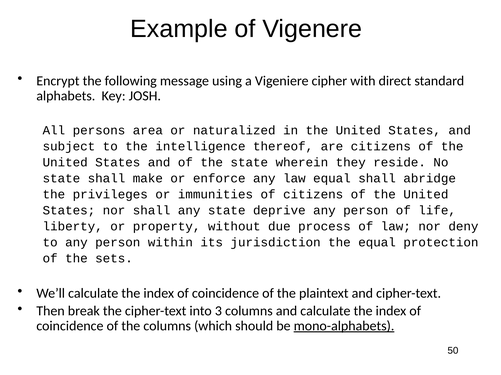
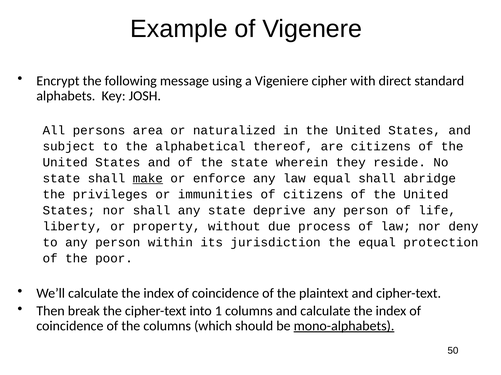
intelligence: intelligence -> alphabetical
make underline: none -> present
sets: sets -> poor
3: 3 -> 1
